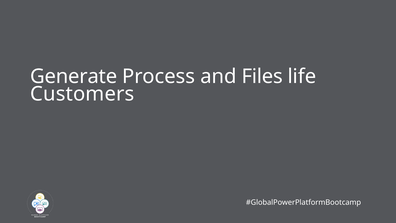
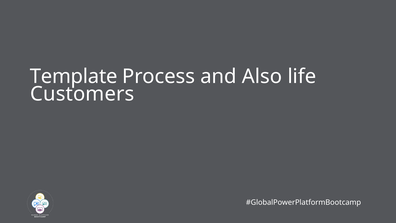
Generate: Generate -> Template
Files: Files -> Also
